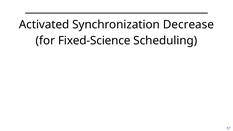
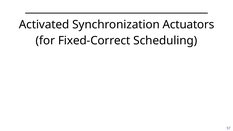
Decrease: Decrease -> Actuators
Fixed-Science: Fixed-Science -> Fixed-Correct
